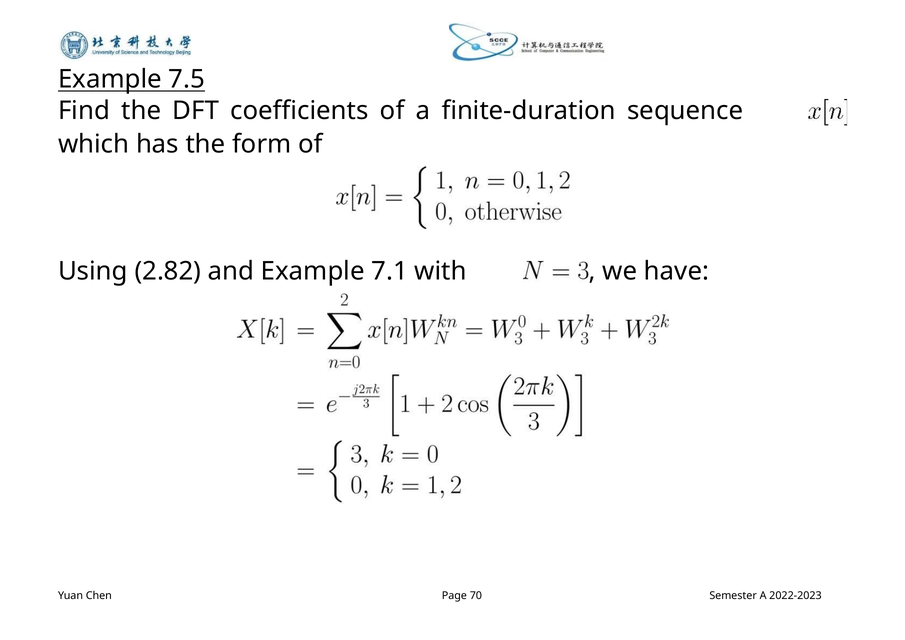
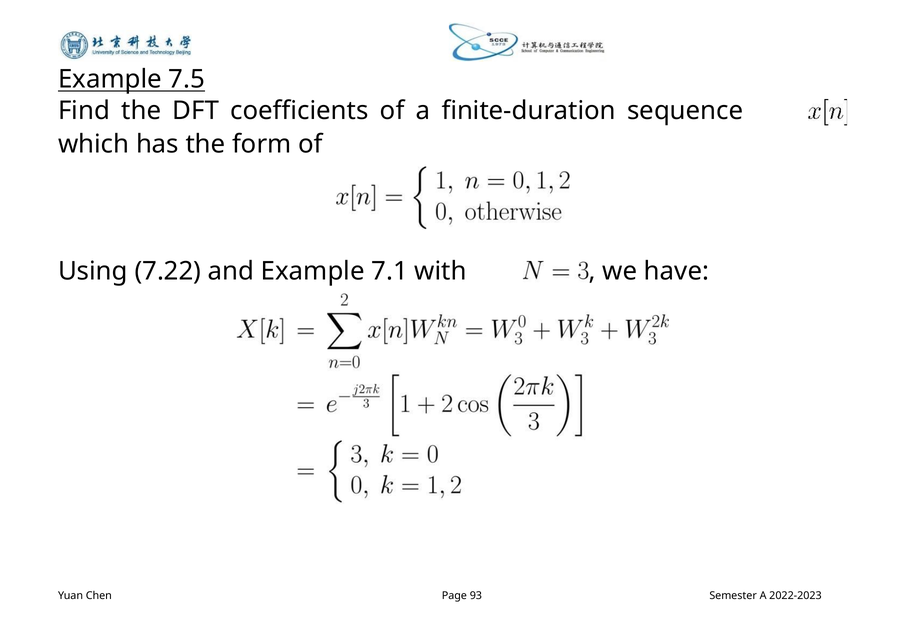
2.82: 2.82 -> 7.22
70: 70 -> 93
